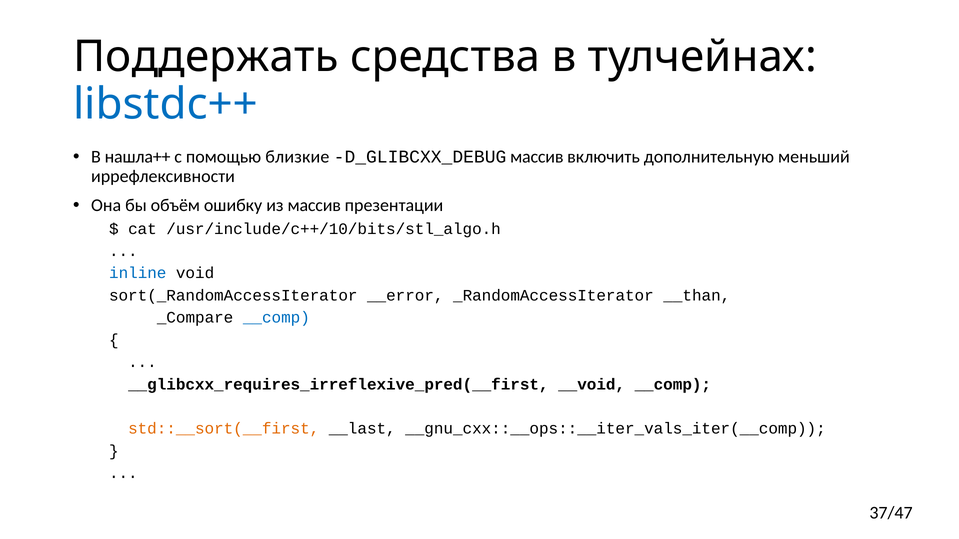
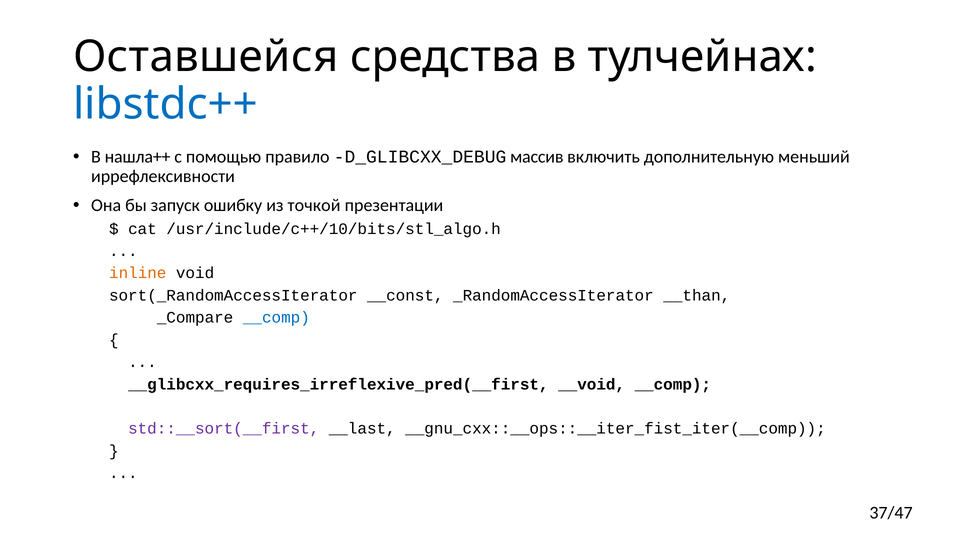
Поддержать: Поддержать -> Оставшейся
близкие: близкие -> правило
объём: объём -> запуск
из массив: массив -> точкой
inline colour: blue -> orange
__error: __error -> __const
std::__sort(__first colour: orange -> purple
__gnu_cxx::__ops::__iter_vals_iter(__comp: __gnu_cxx::__ops::__iter_vals_iter(__comp -> __gnu_cxx::__ops::__iter_fist_iter(__comp
